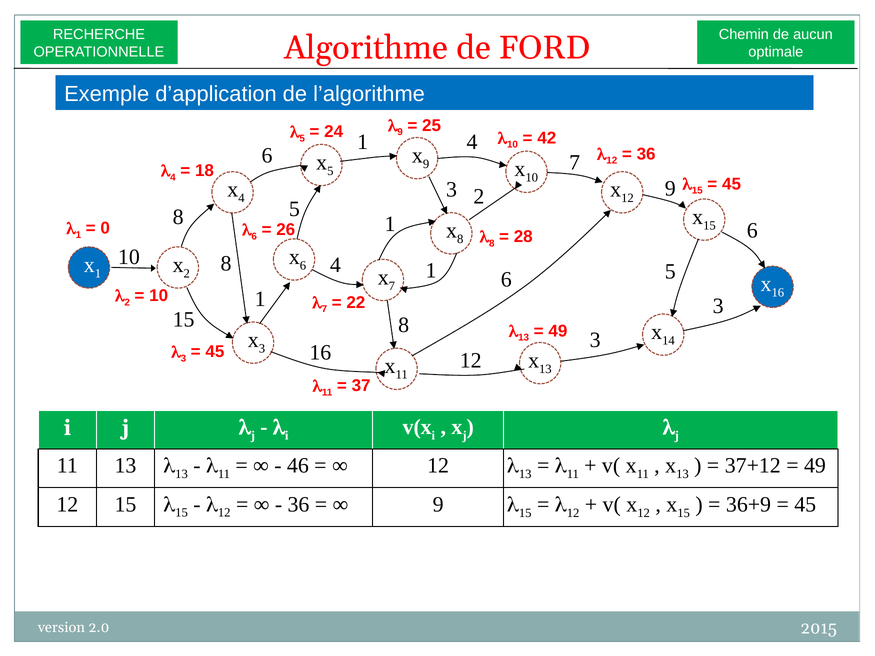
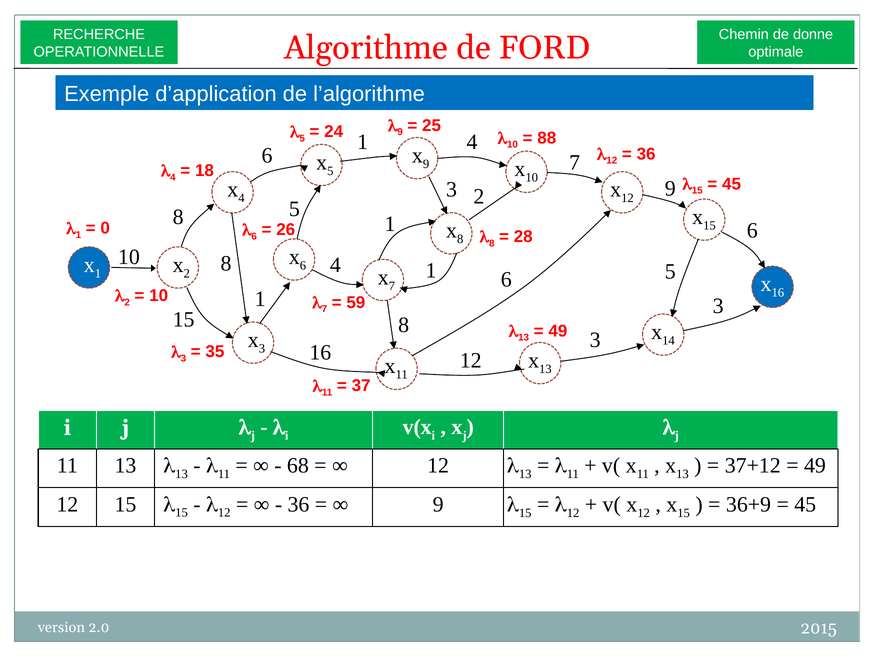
aucun: aucun -> donne
42: 42 -> 88
22: 22 -> 59
45 at (215, 352): 45 -> 35
46: 46 -> 68
